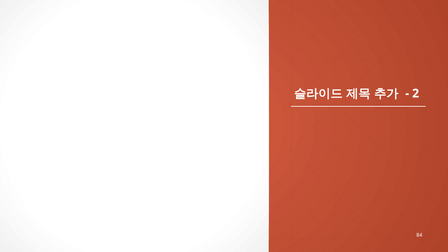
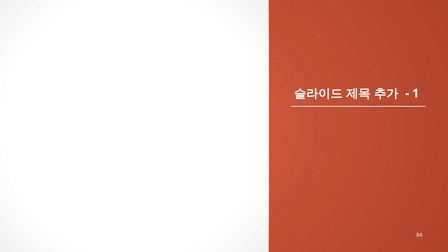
2: 2 -> 1
